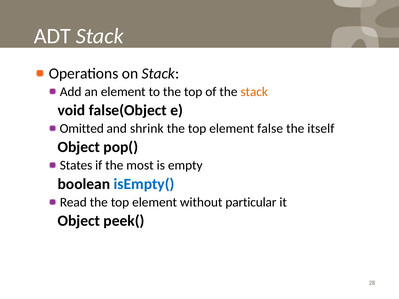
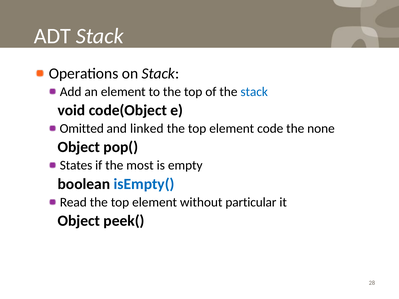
stack at (254, 92) colour: orange -> blue
false(Object: false(Object -> code(Object
shrink: shrink -> linked
false: false -> code
itself: itself -> none
